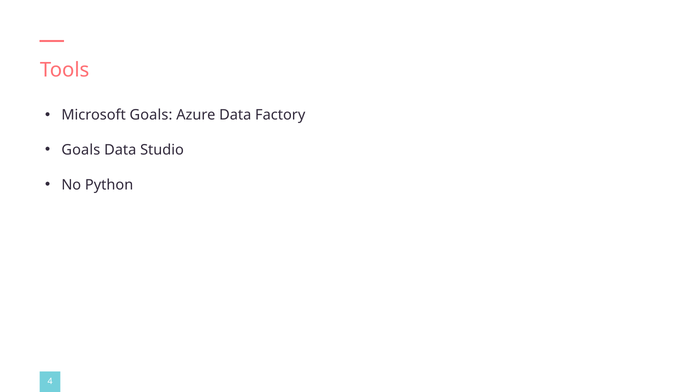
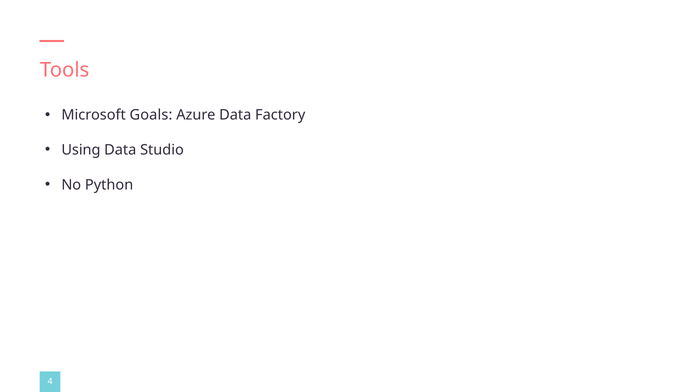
Goals at (81, 150): Goals -> Using
